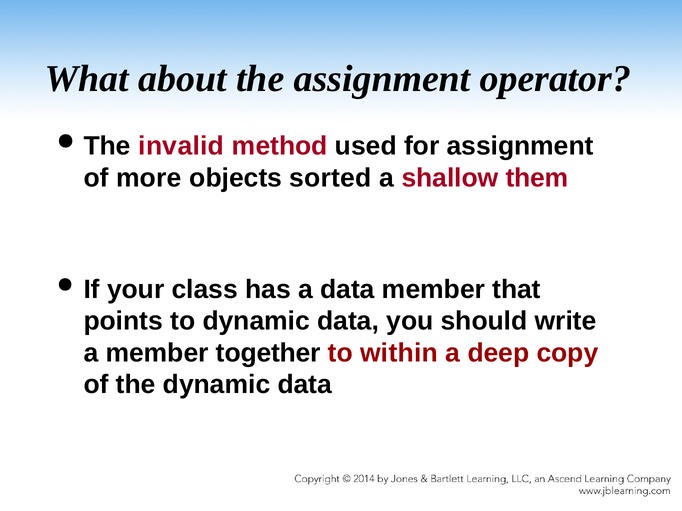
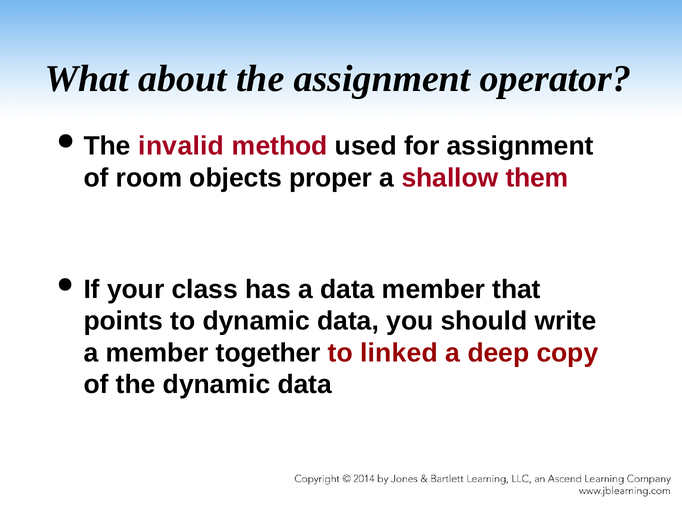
more: more -> room
sorted: sorted -> proper
within: within -> linked
